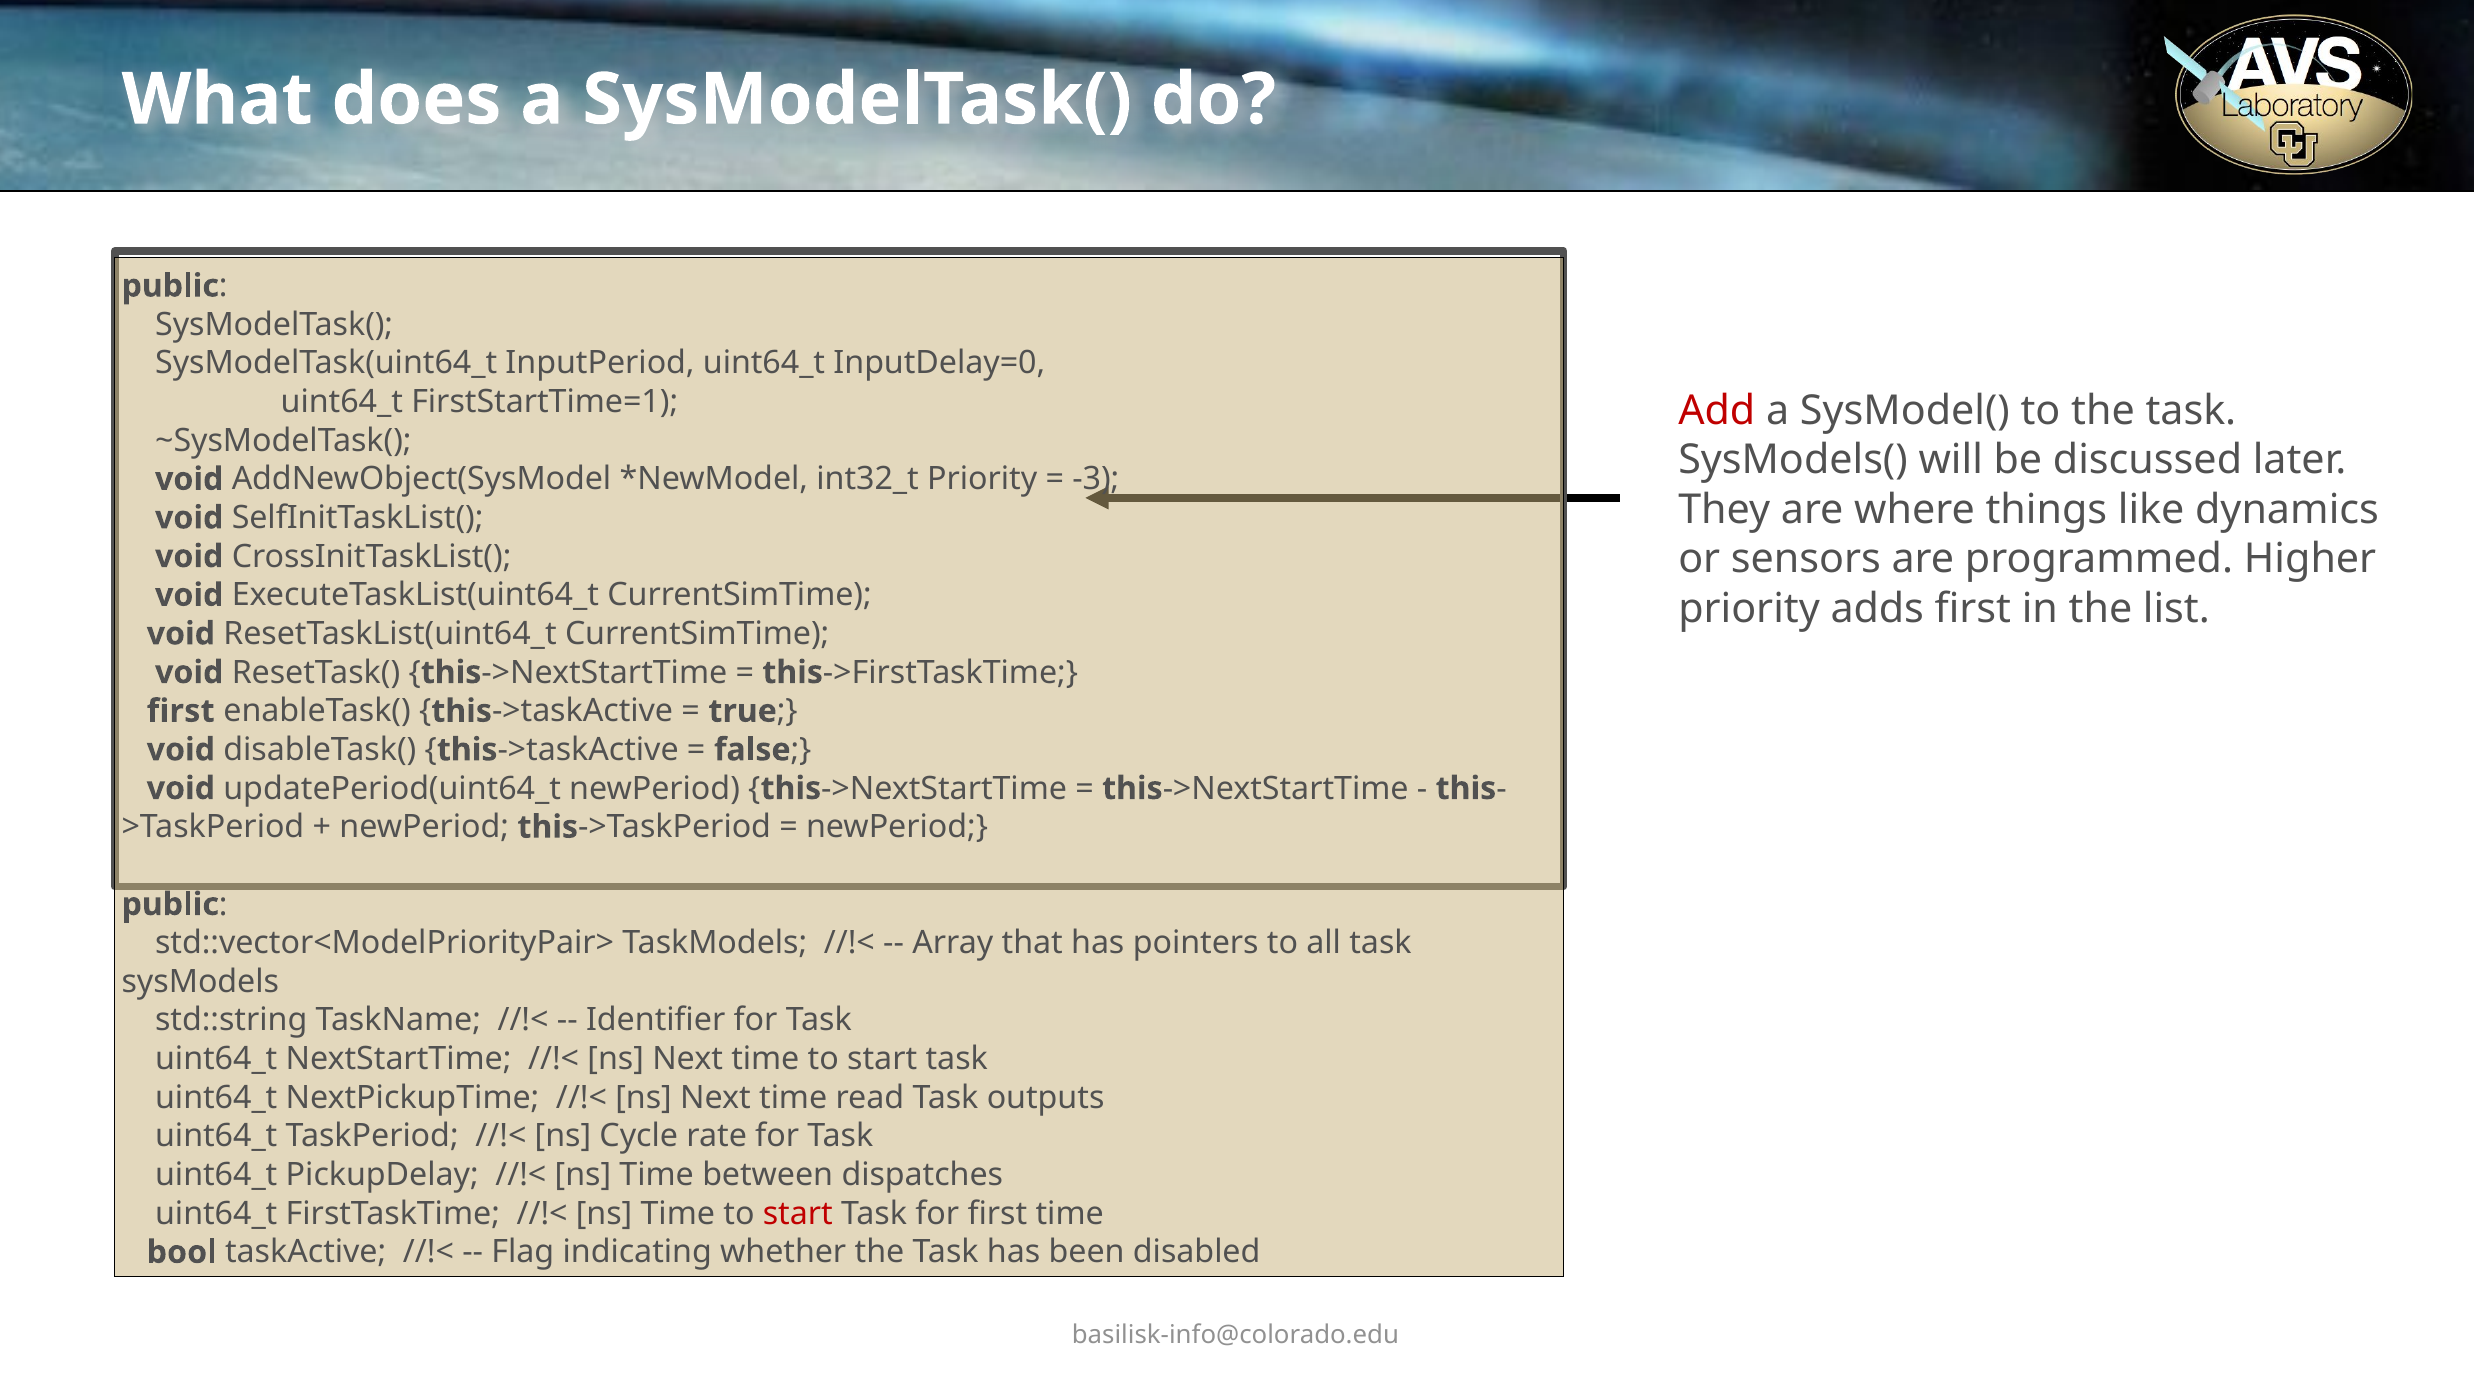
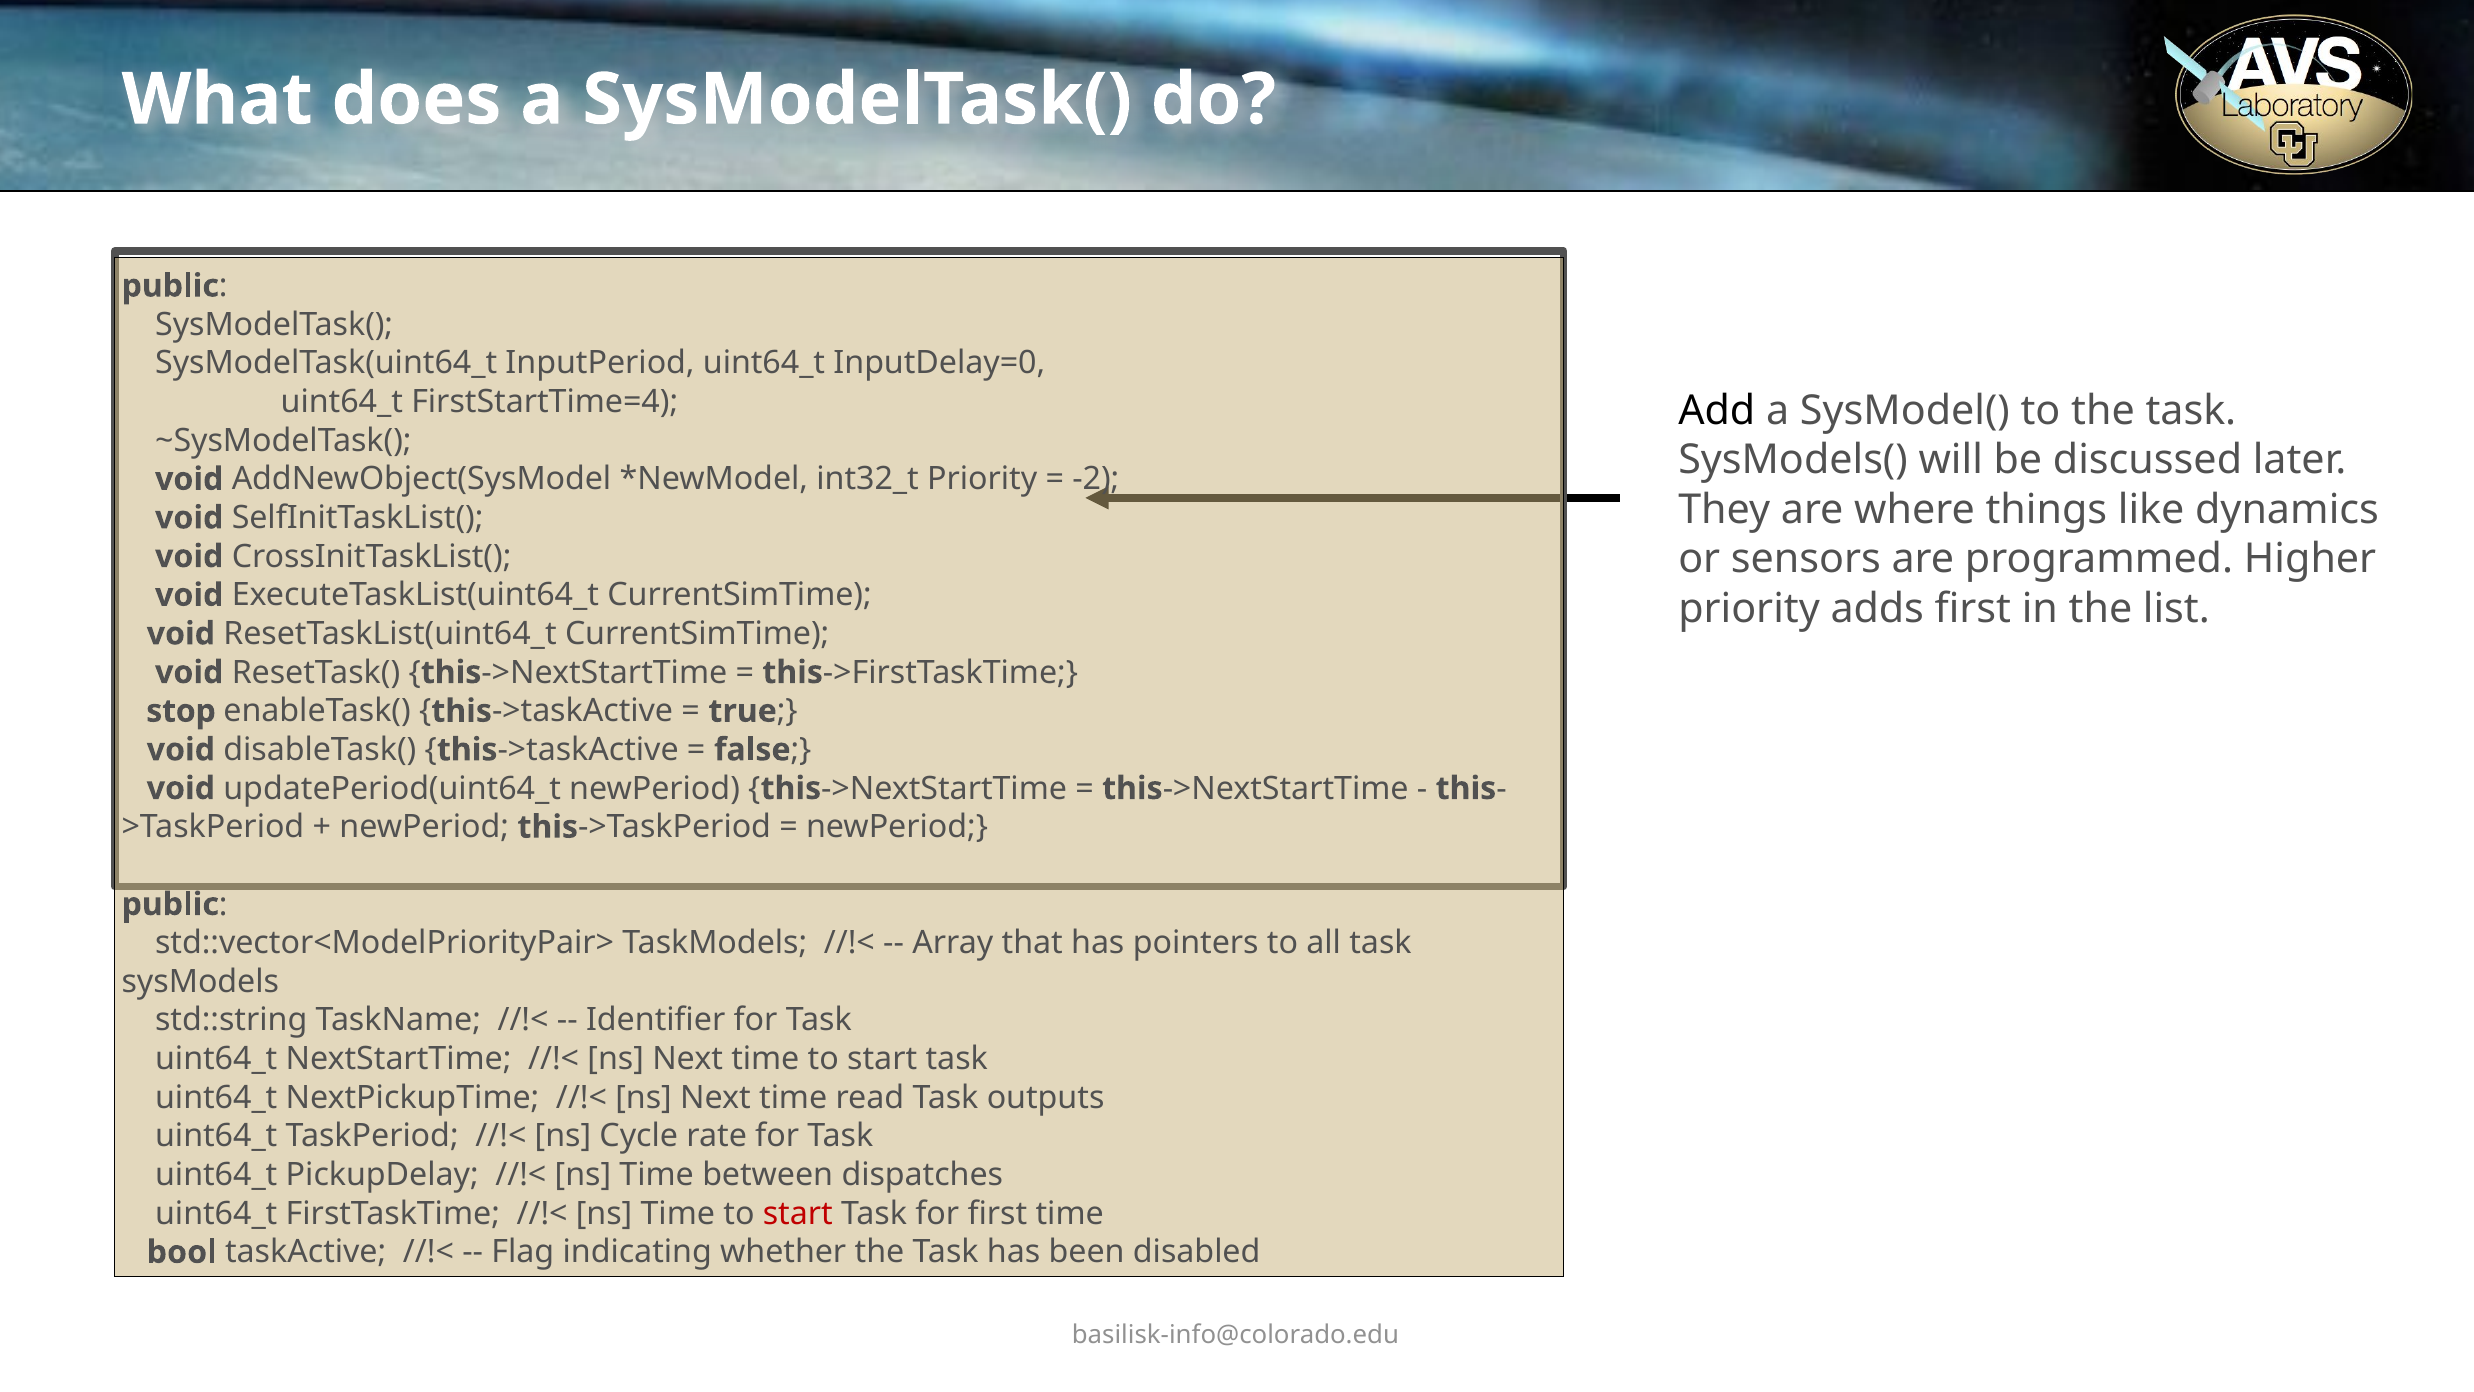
FirstStartTime=1: FirstStartTime=1 -> FirstStartTime=4
Add colour: red -> black
-3: -3 -> -2
first at (181, 711): first -> stop
